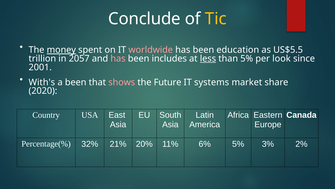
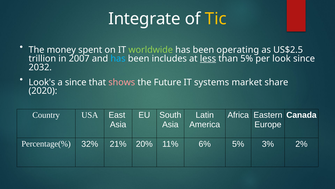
Conclude: Conclude -> Integrate
money underline: present -> none
worldwide colour: pink -> light green
education: education -> operating
US$5.5: US$5.5 -> US$2.5
2057: 2057 -> 2007
has at (118, 59) colour: pink -> light blue
2001: 2001 -> 2032
With's: With's -> Look's
a been: been -> since
